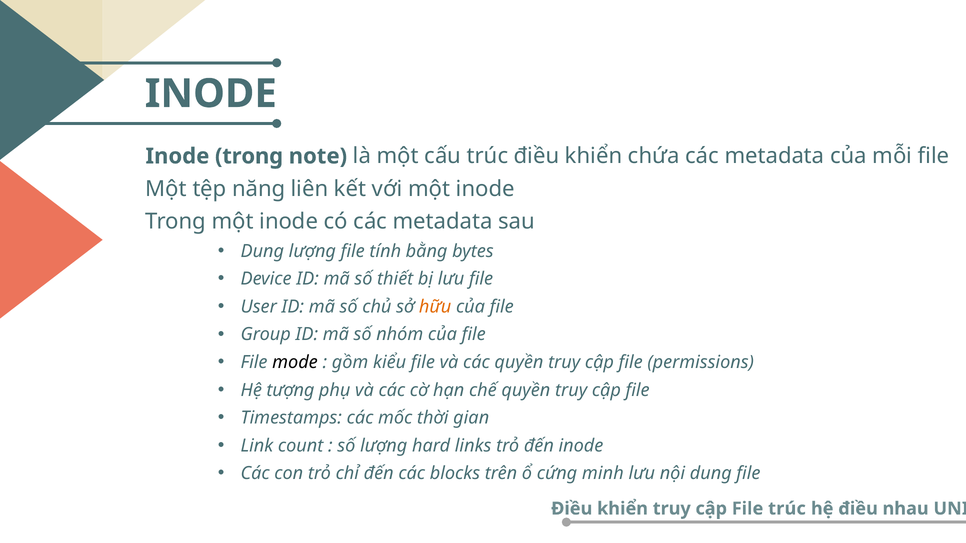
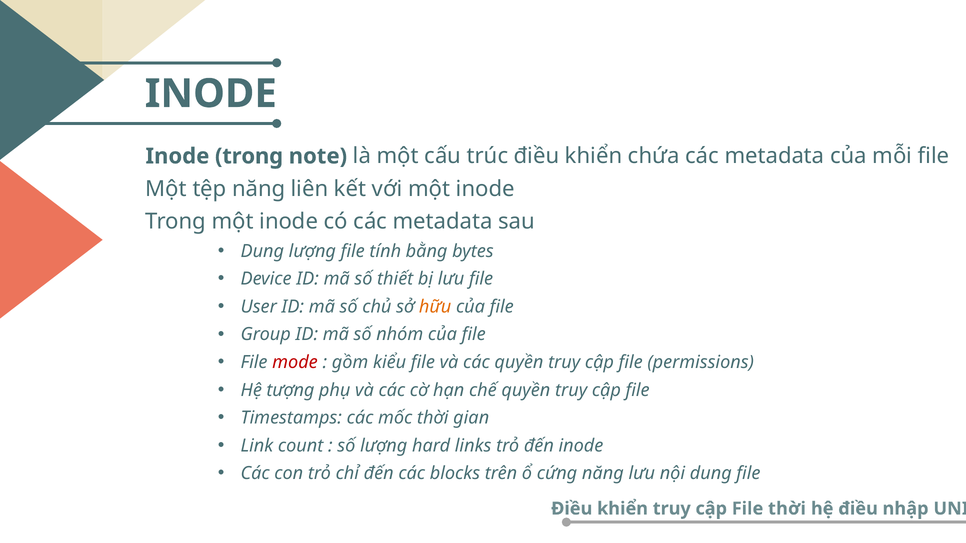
mode colour: black -> red
cứng minh: minh -> năng
File trúc: trúc -> thời
nhau: nhau -> nhập
